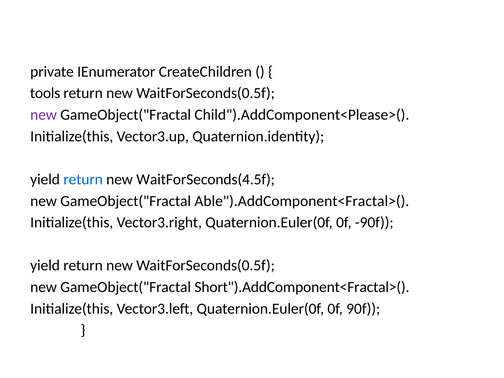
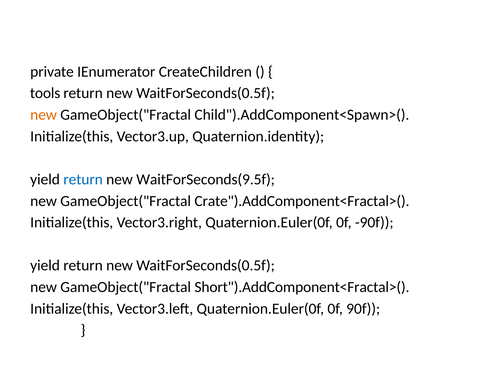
new at (44, 115) colour: purple -> orange
Child").AddComponent<Please>(: Child").AddComponent<Please>( -> Child").AddComponent<Spawn>(
WaitForSeconds(4.5f: WaitForSeconds(4.5f -> WaitForSeconds(9.5f
Able").AddComponent<Fractal>(: Able").AddComponent<Fractal>( -> Crate").AddComponent<Fractal>(
